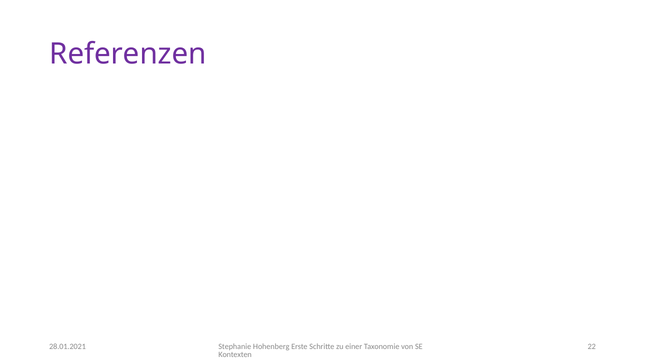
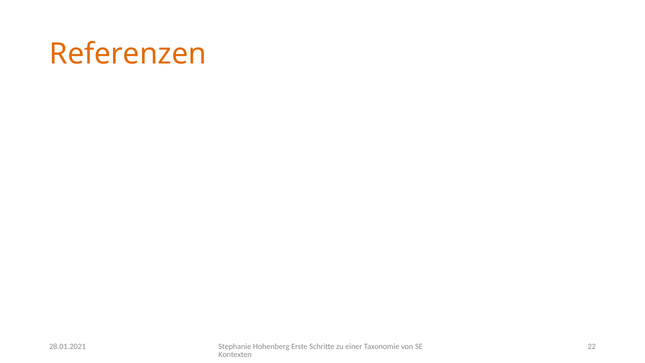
Referenzen colour: purple -> orange
